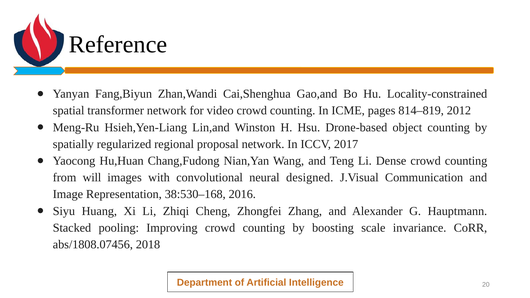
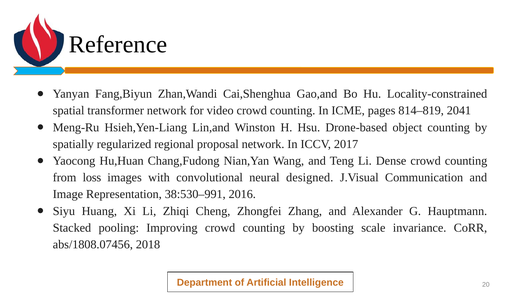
2012: 2012 -> 2041
will: will -> loss
38:530–168: 38:530–168 -> 38:530–991
